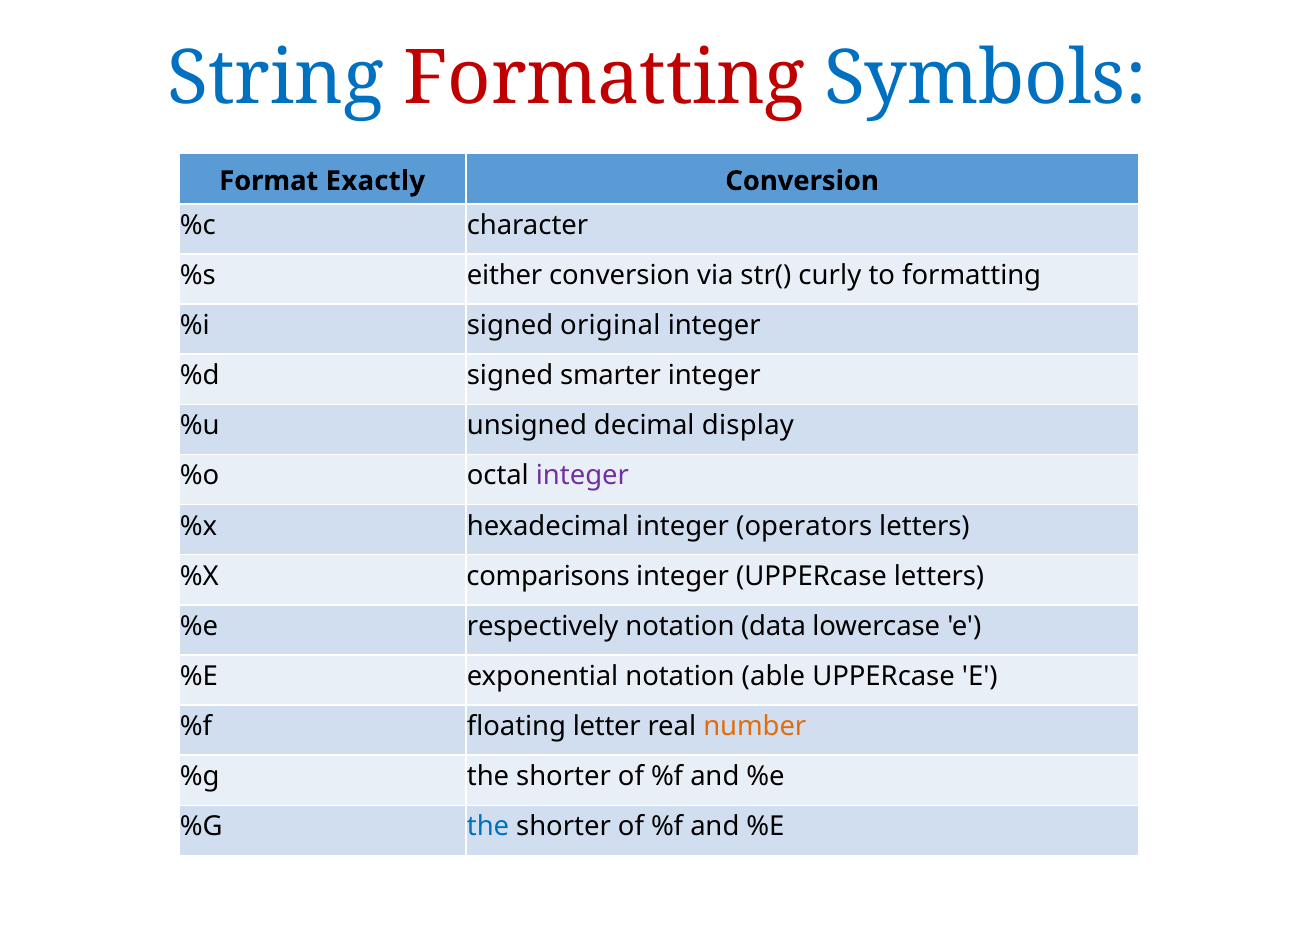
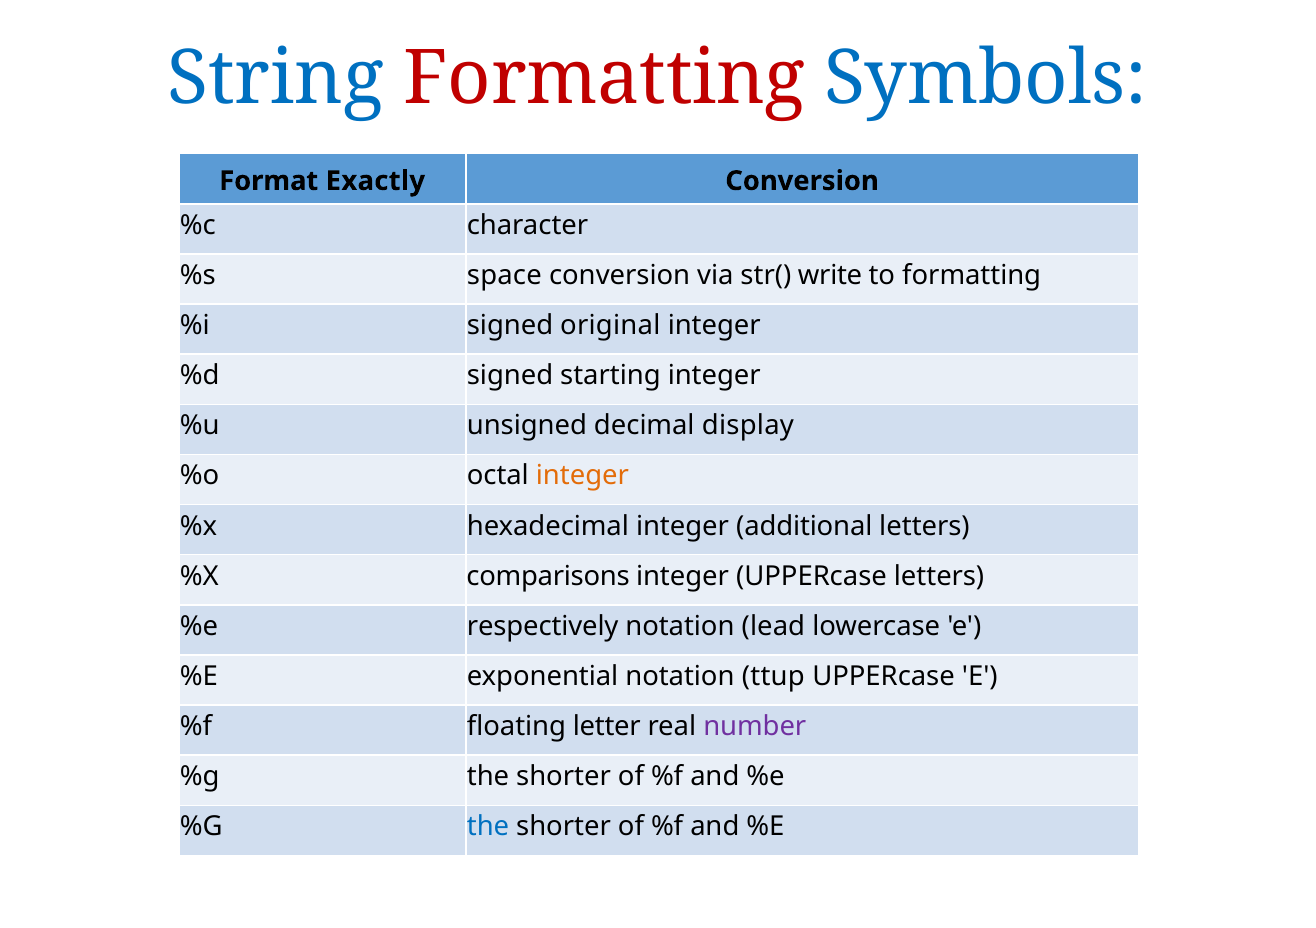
either: either -> space
curly: curly -> write
smarter: smarter -> starting
integer at (582, 476) colour: purple -> orange
operators: operators -> additional
data: data -> lead
able: able -> ttup
number colour: orange -> purple
